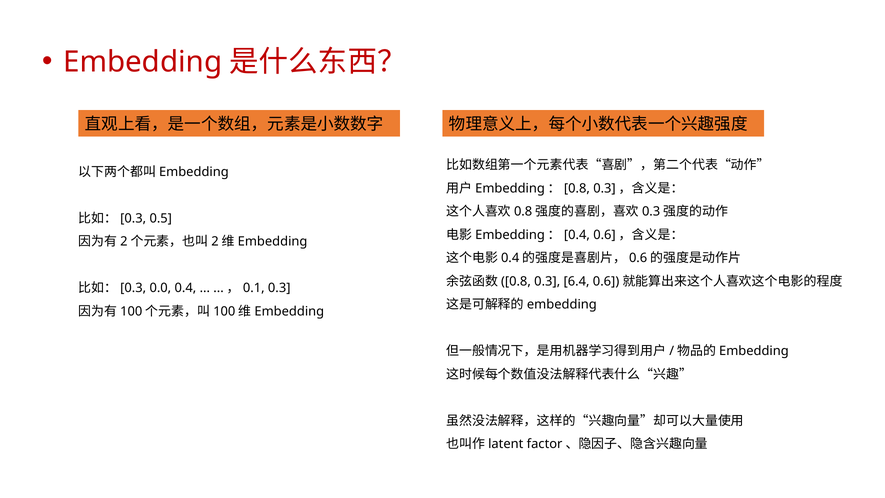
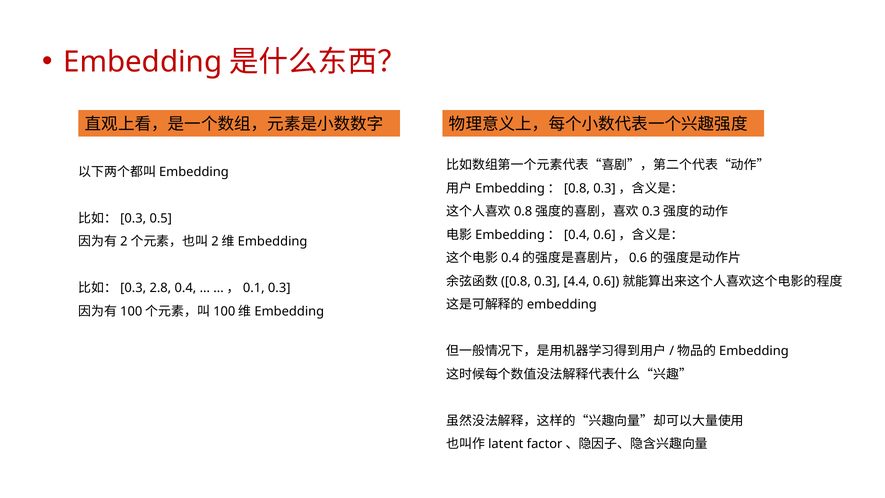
6.4: 6.4 -> 4.4
0.0: 0.0 -> 2.8
